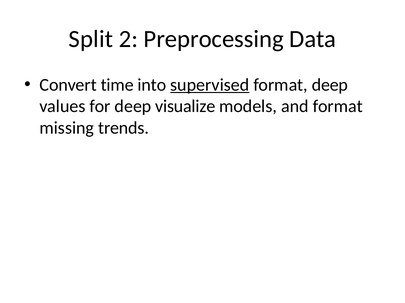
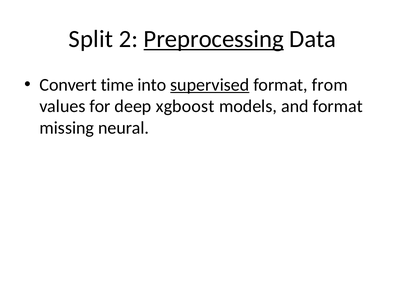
Preprocessing underline: none -> present
format deep: deep -> from
visualize: visualize -> xgboost
trends: trends -> neural
